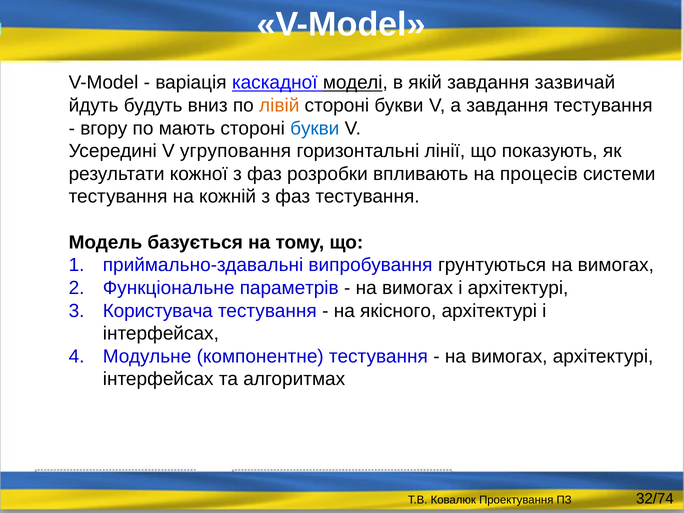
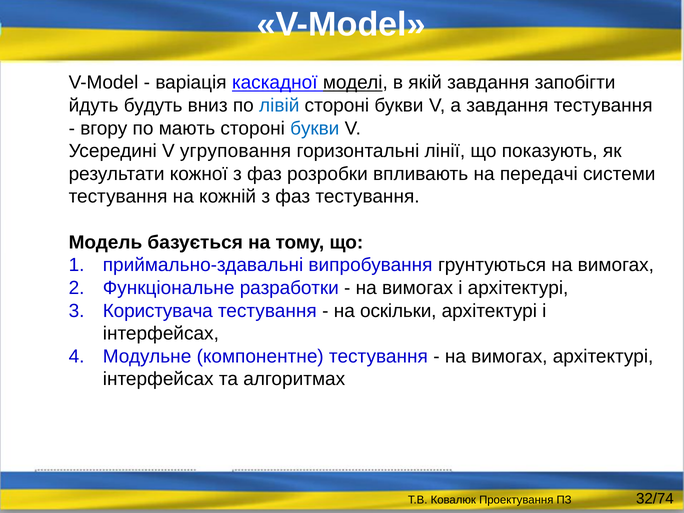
зазвичай: зазвичай -> запобігти
лівій colour: orange -> blue
процесів: процесів -> передачі
параметрів: параметрів -> разработки
якісного: якісного -> оскільки
